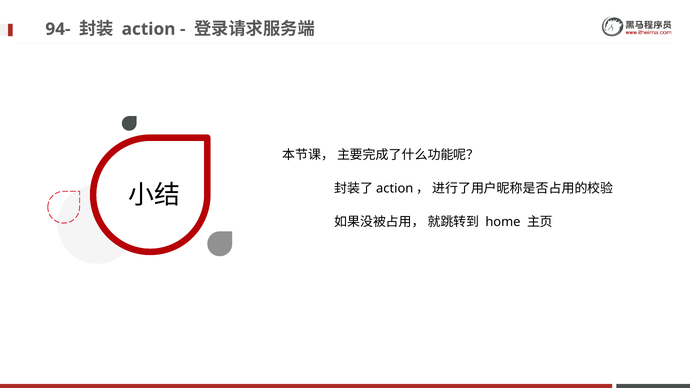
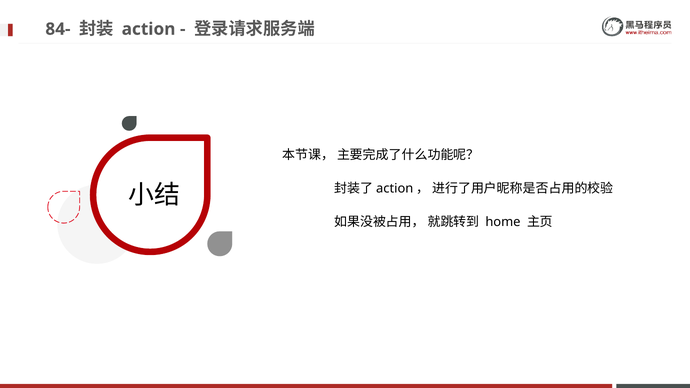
94-: 94- -> 84-
